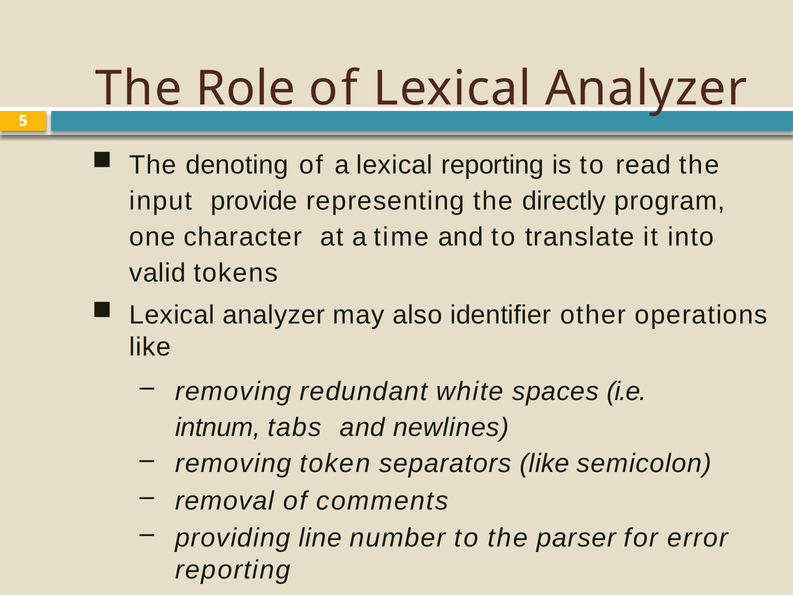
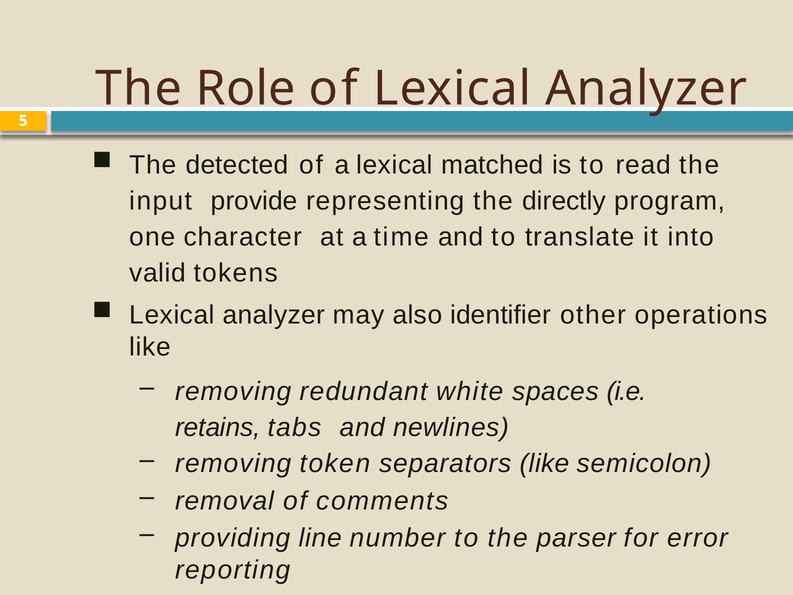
denoting: denoting -> detected
lexical reporting: reporting -> matched
intnum: intnum -> retains
